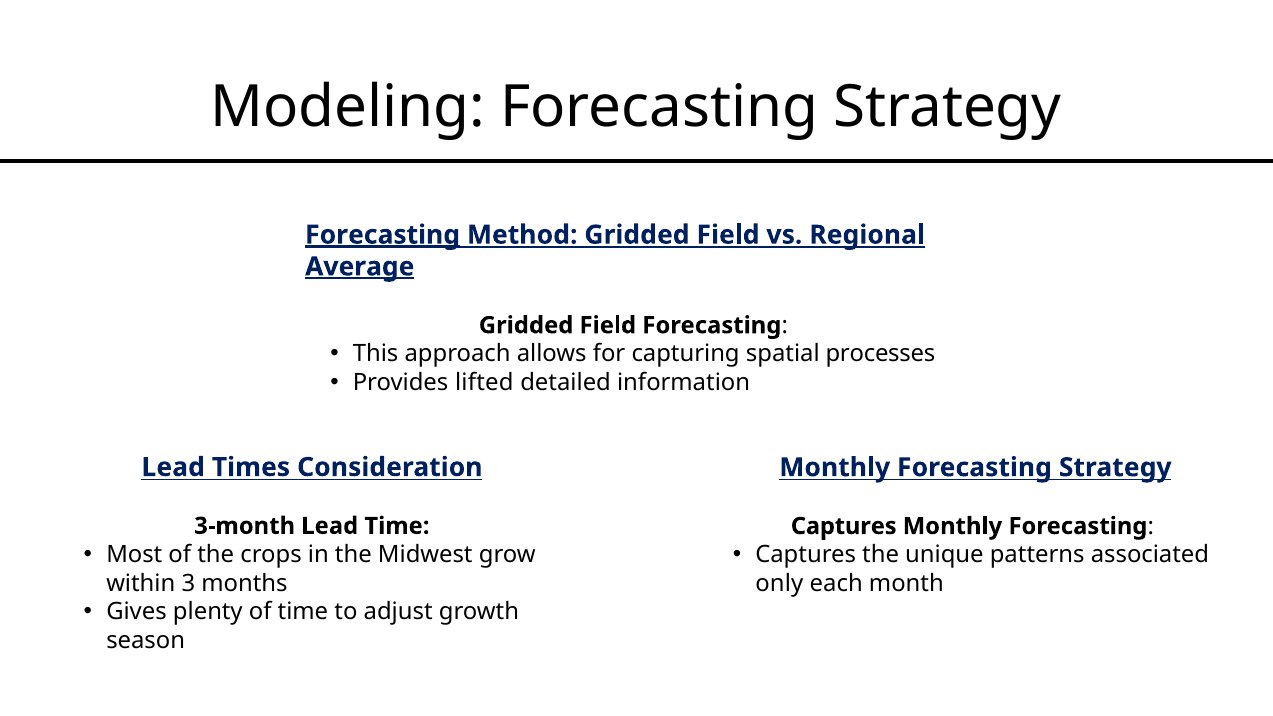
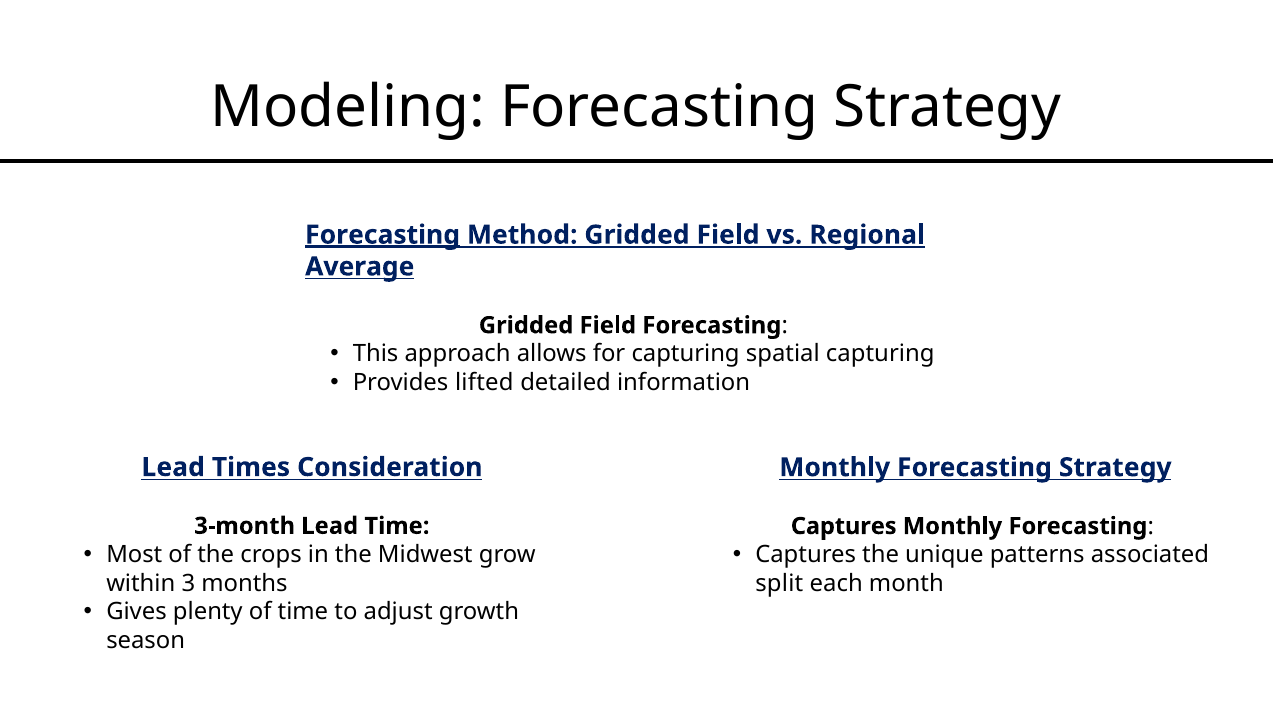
Average underline: present -> none
spatial processes: processes -> capturing
only: only -> split
